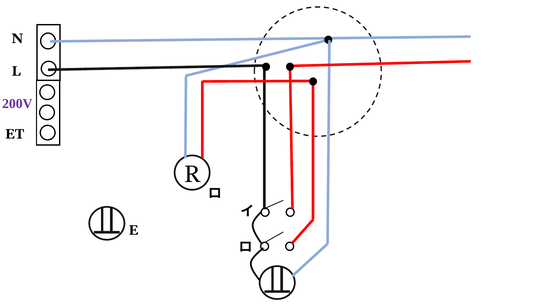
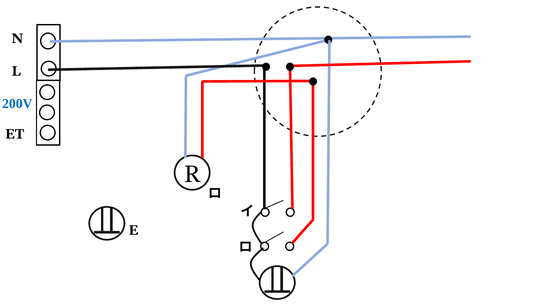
200V colour: purple -> blue
